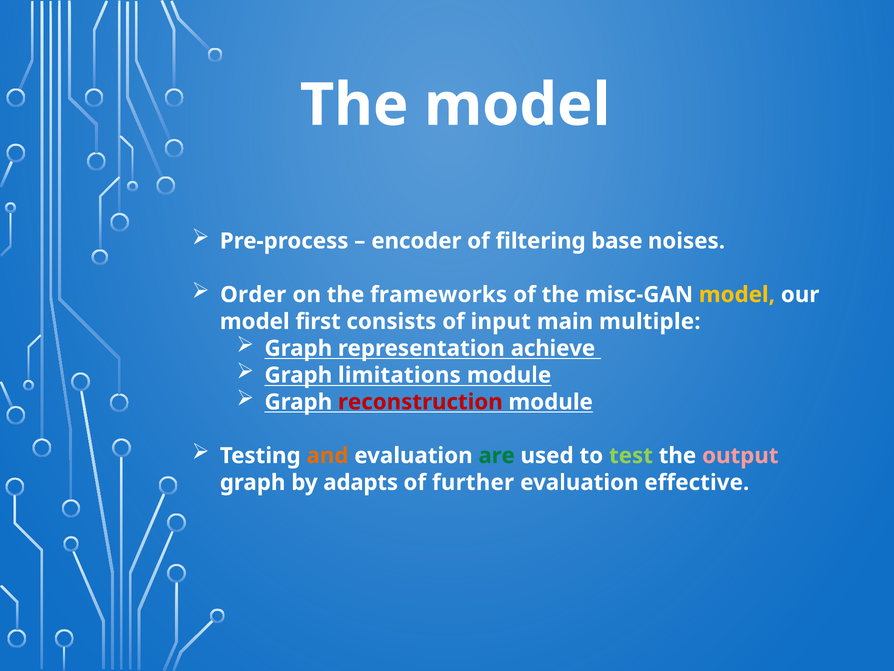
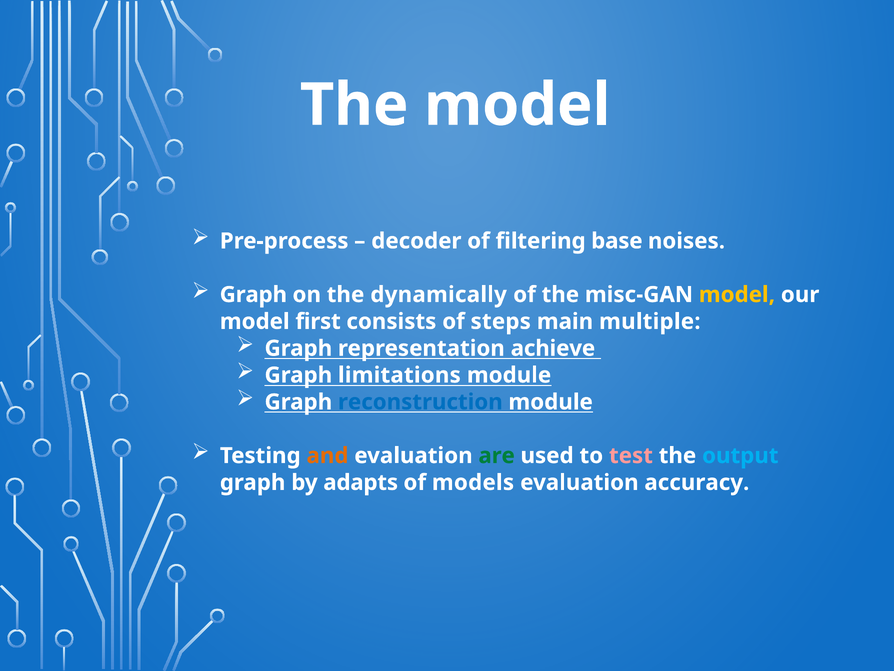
encoder: encoder -> decoder
Order at (253, 294): Order -> Graph
frameworks: frameworks -> dynamically
input: input -> steps
reconstruction colour: red -> blue
test colour: light green -> pink
output colour: pink -> light blue
further: further -> models
effective: effective -> accuracy
